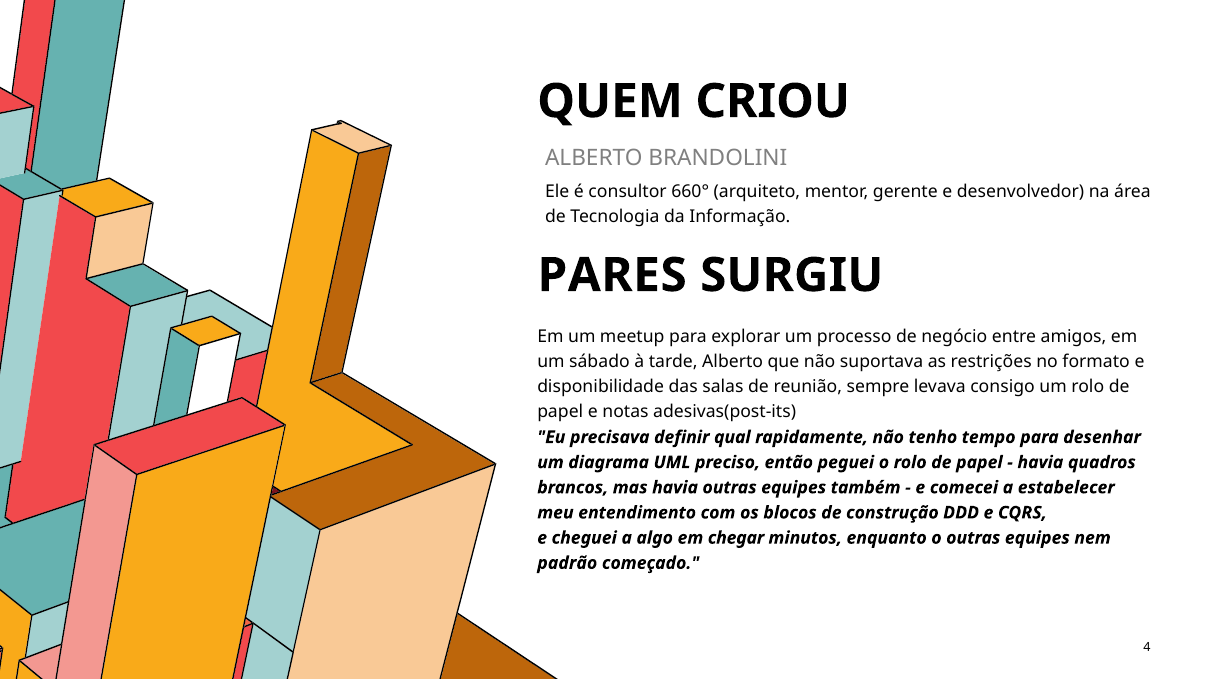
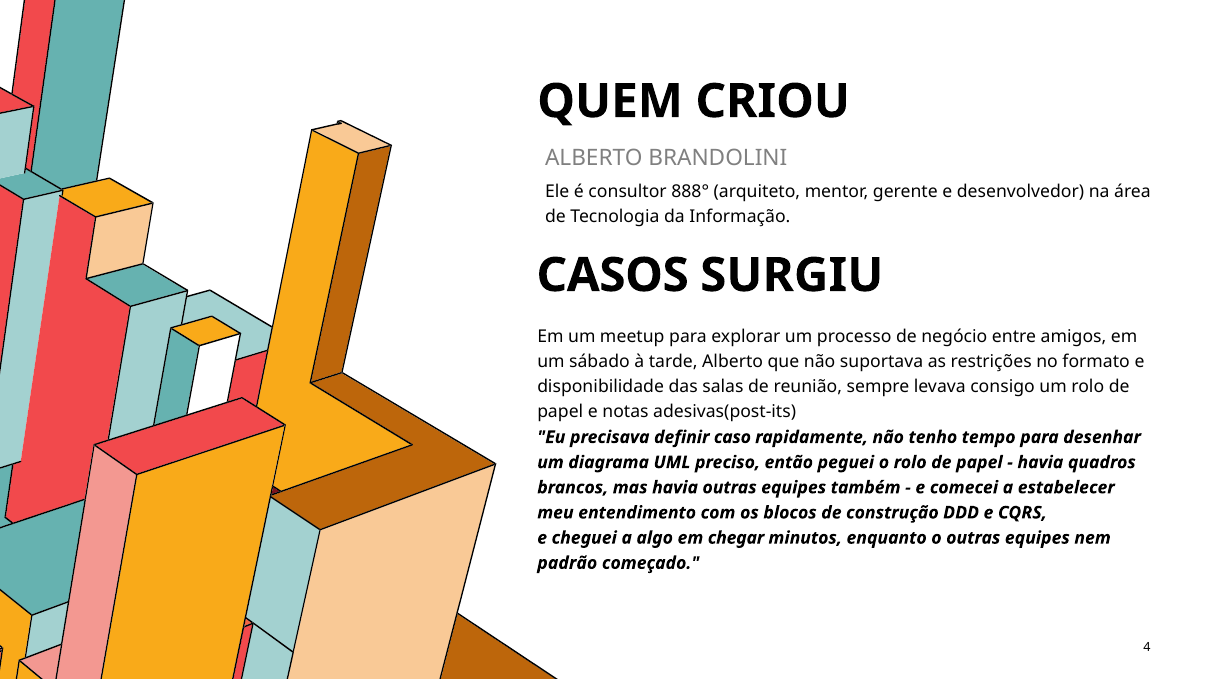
660°: 660° -> 888°
PARES: PARES -> CASOS
qual: qual -> caso
